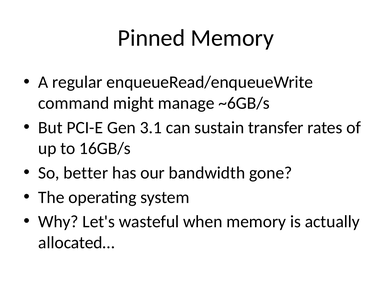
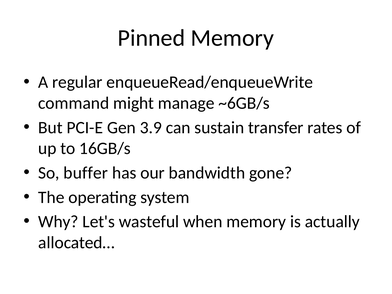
3.1: 3.1 -> 3.9
better: better -> buffer
